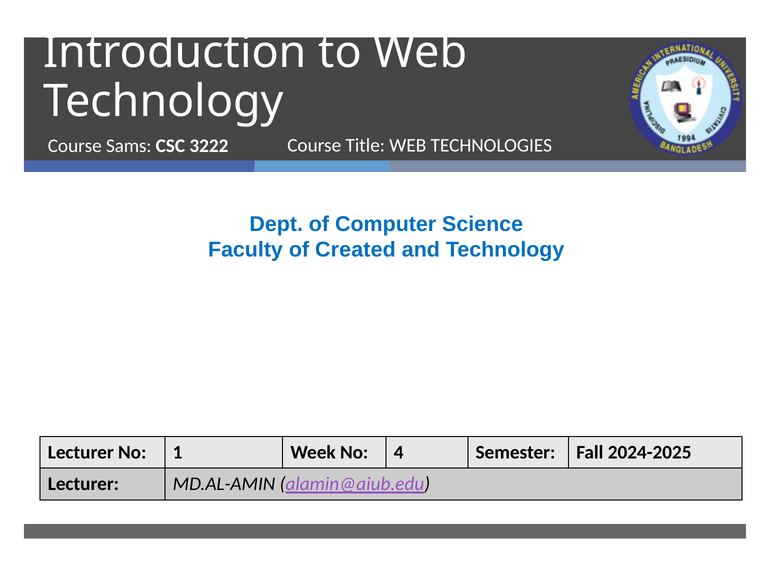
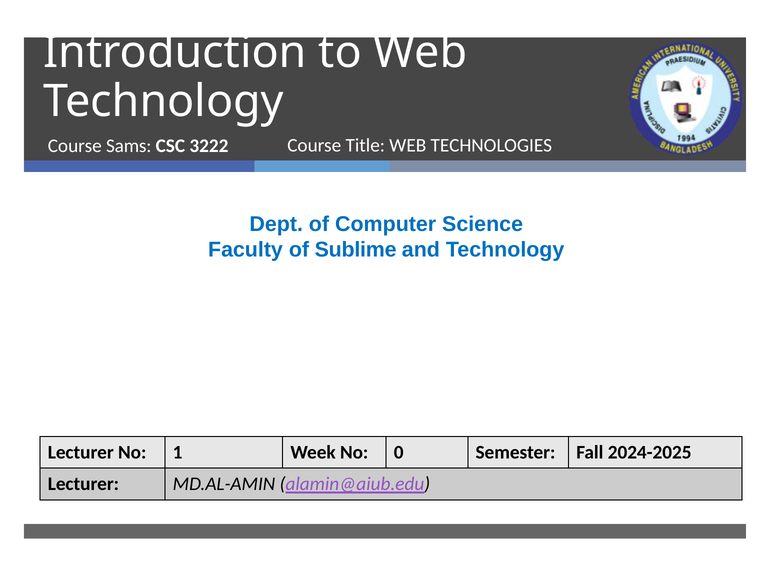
Created: Created -> Sublime
4: 4 -> 0
